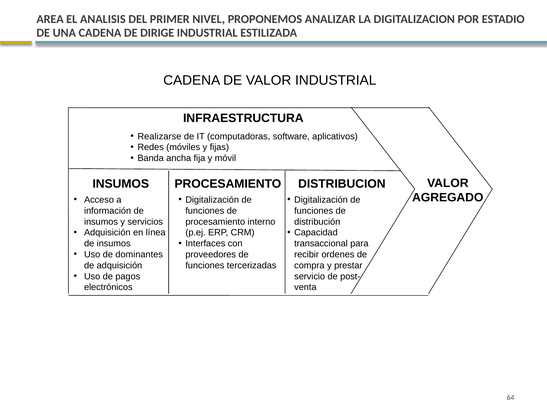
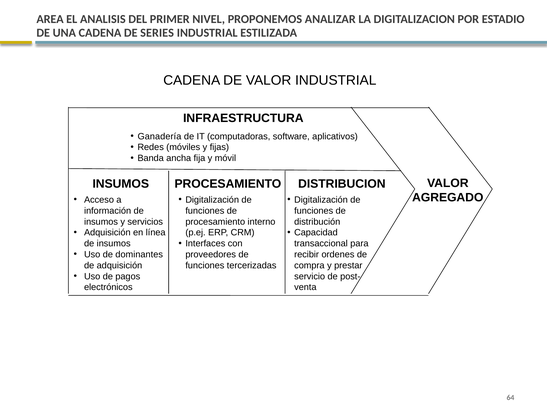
DIRIGE: DIRIGE -> SERIES
Realizarse: Realizarse -> Ganadería
